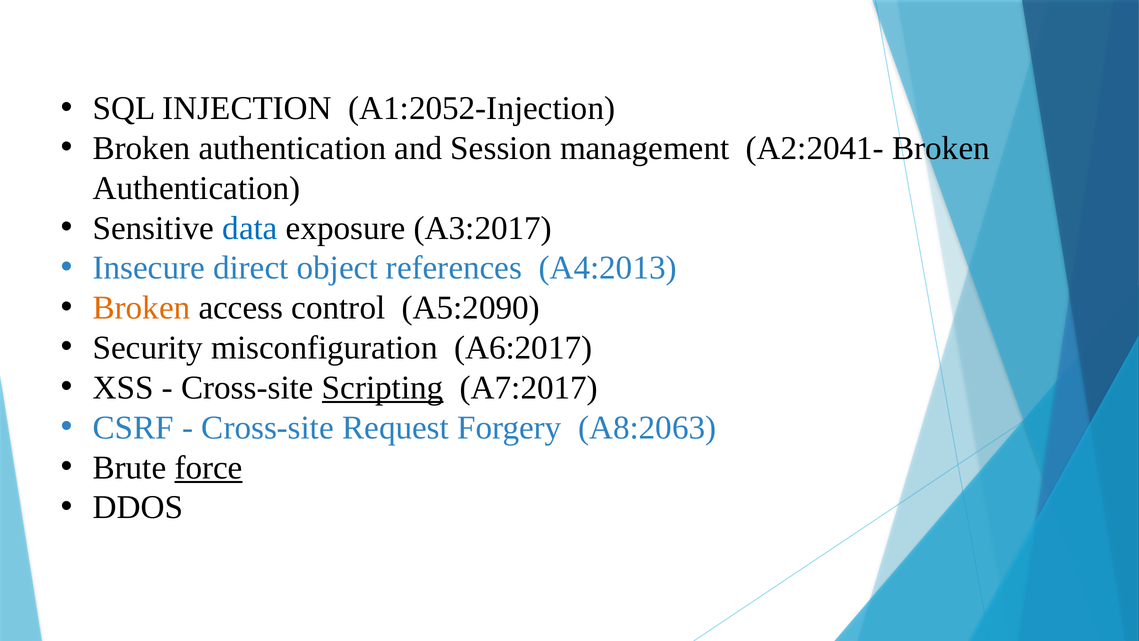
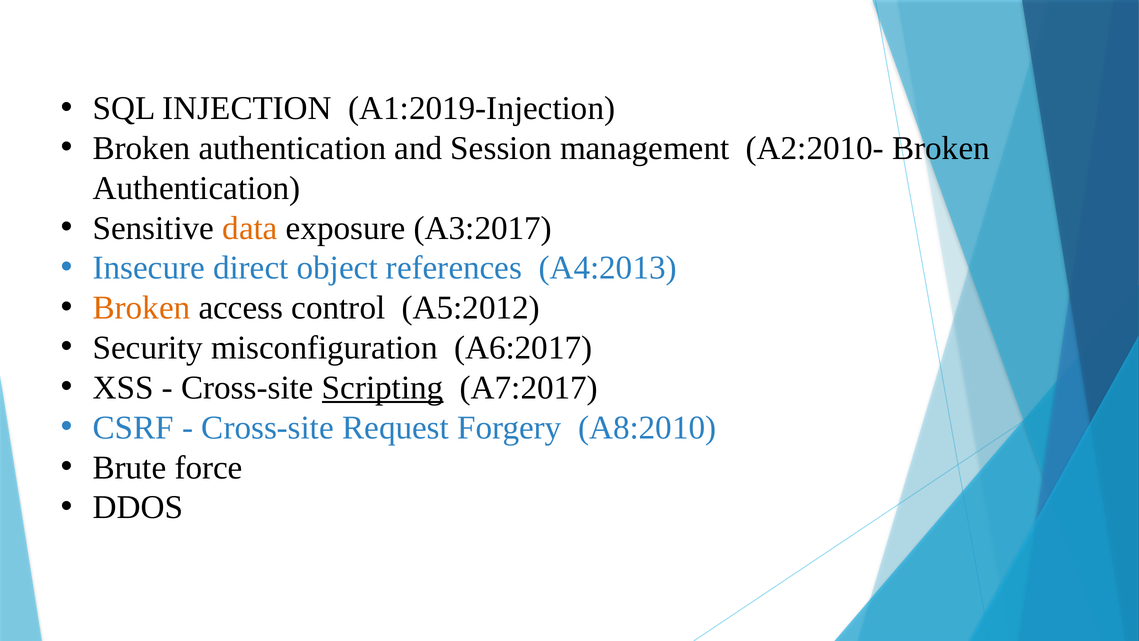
A1:2052-Injection: A1:2052-Injection -> A1:2019-Injection
A2:2041-: A2:2041- -> A2:2010-
data colour: blue -> orange
A5:2090: A5:2090 -> A5:2012
A8:2063: A8:2063 -> A8:2010
force underline: present -> none
